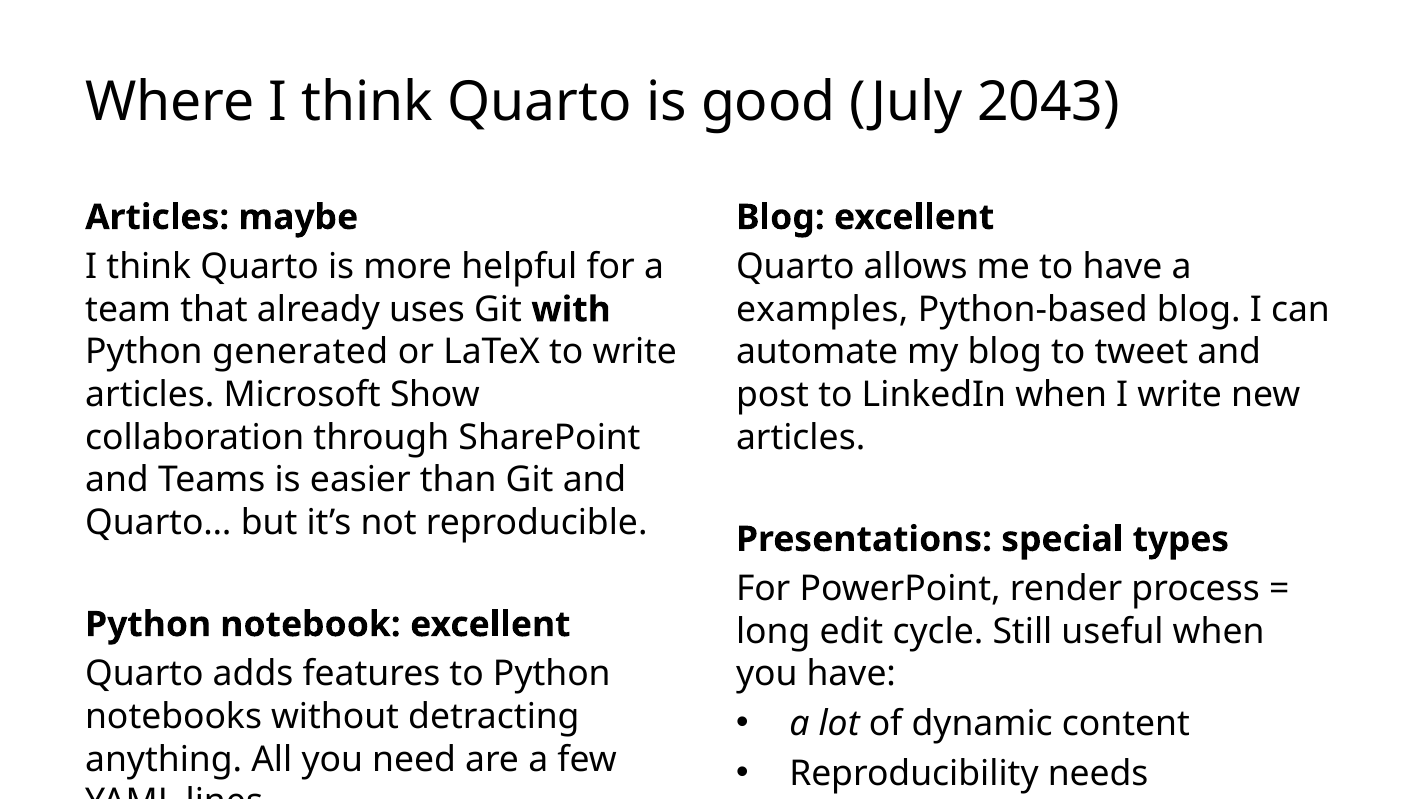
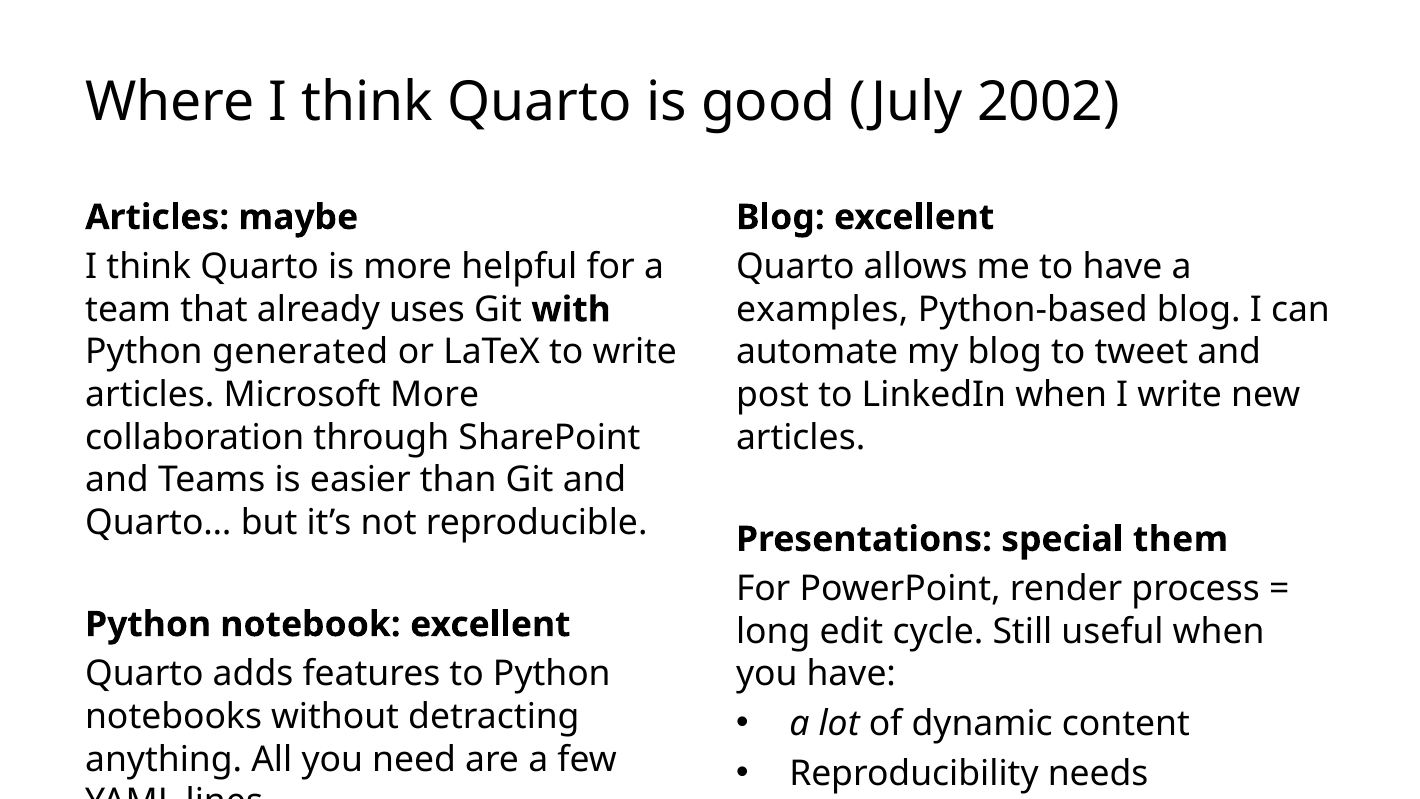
2043: 2043 -> 2002
Microsoft Show: Show -> More
types: types -> them
